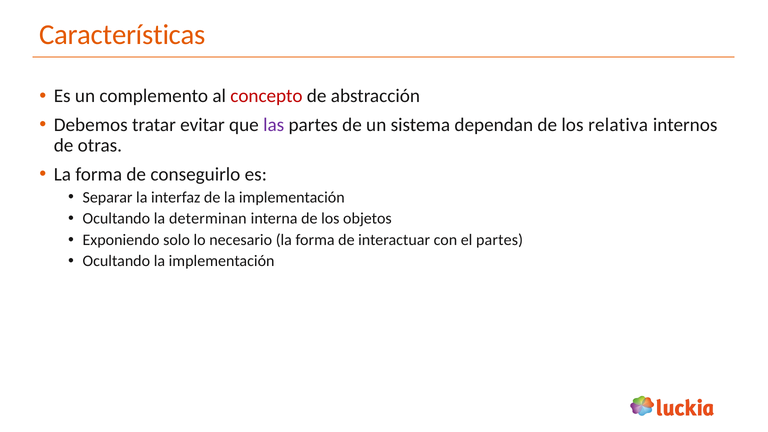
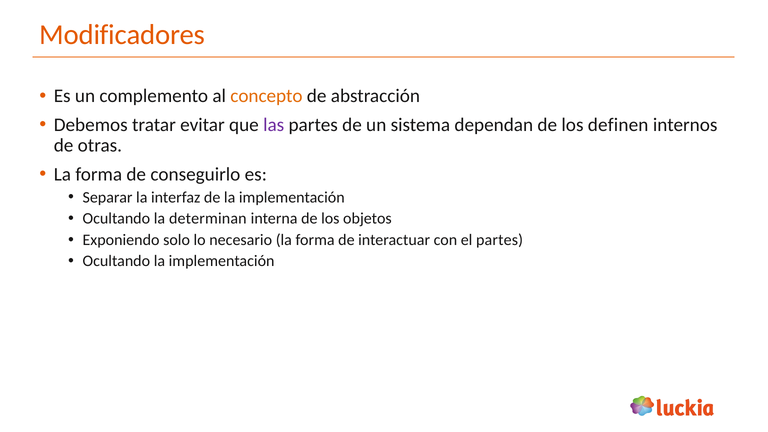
Características: Características -> Modificadores
concepto colour: red -> orange
relativa: relativa -> definen
